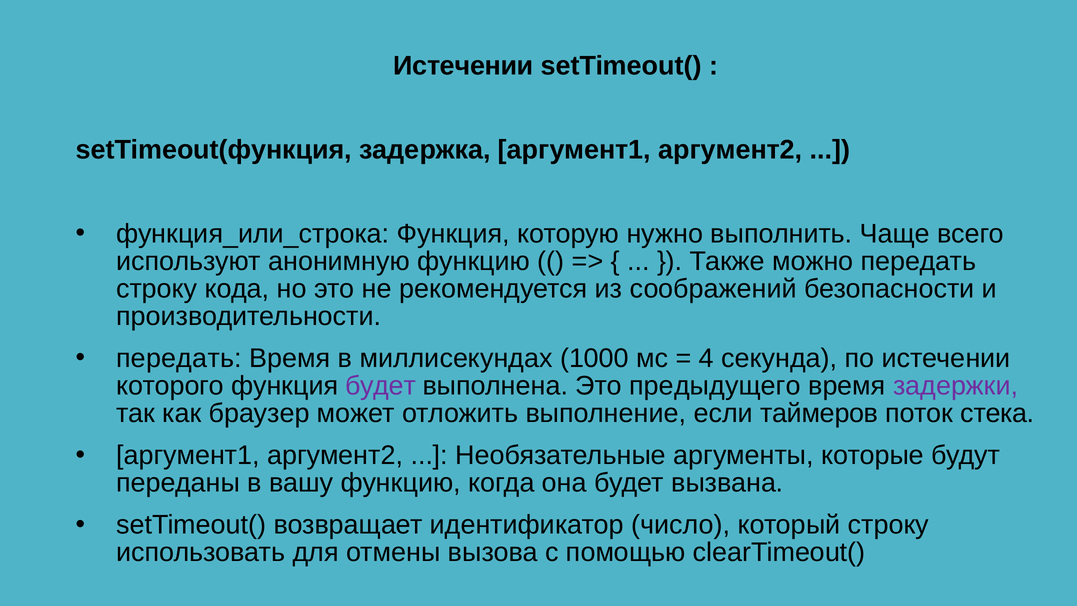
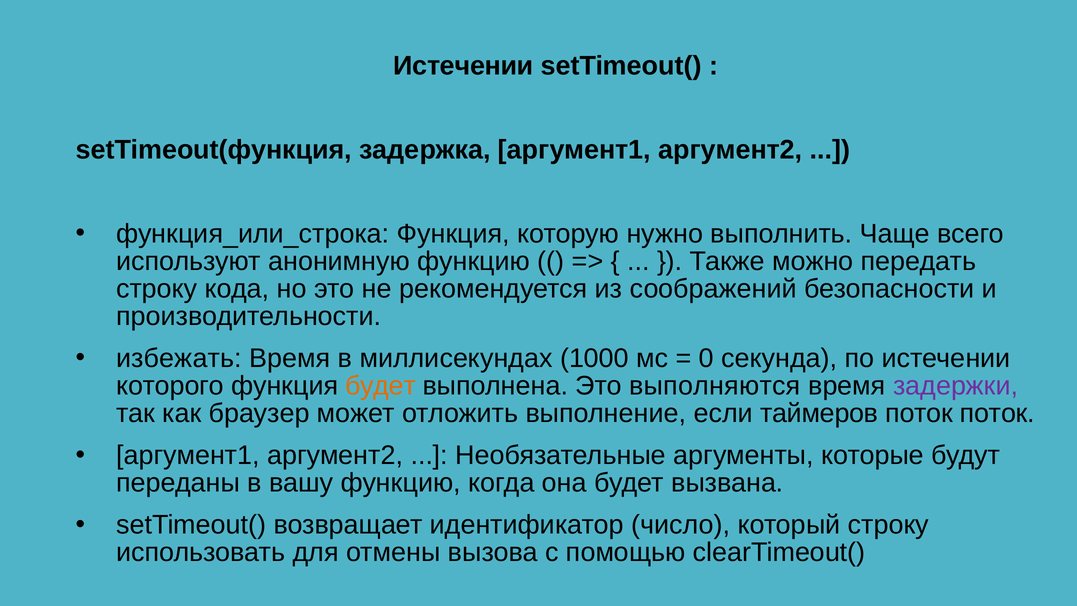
передать at (179, 358): передать -> избежать
4: 4 -> 0
будет at (381, 386) colour: purple -> orange
предыдущего: предыдущего -> выполняются
поток стека: стека -> поток
